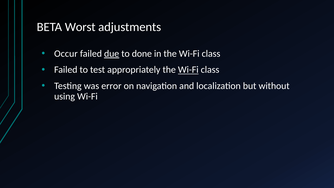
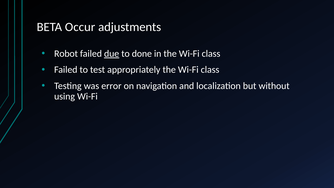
Worst: Worst -> Occur
Occur: Occur -> Robot
Wi-Fi at (188, 70) underline: present -> none
